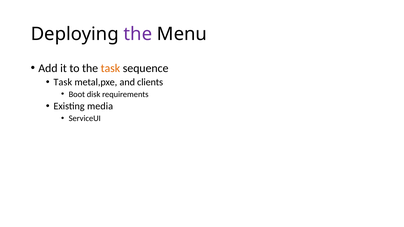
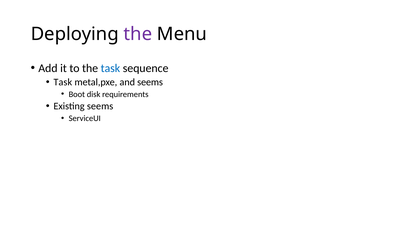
task at (110, 68) colour: orange -> blue
and clients: clients -> seems
Existing media: media -> seems
